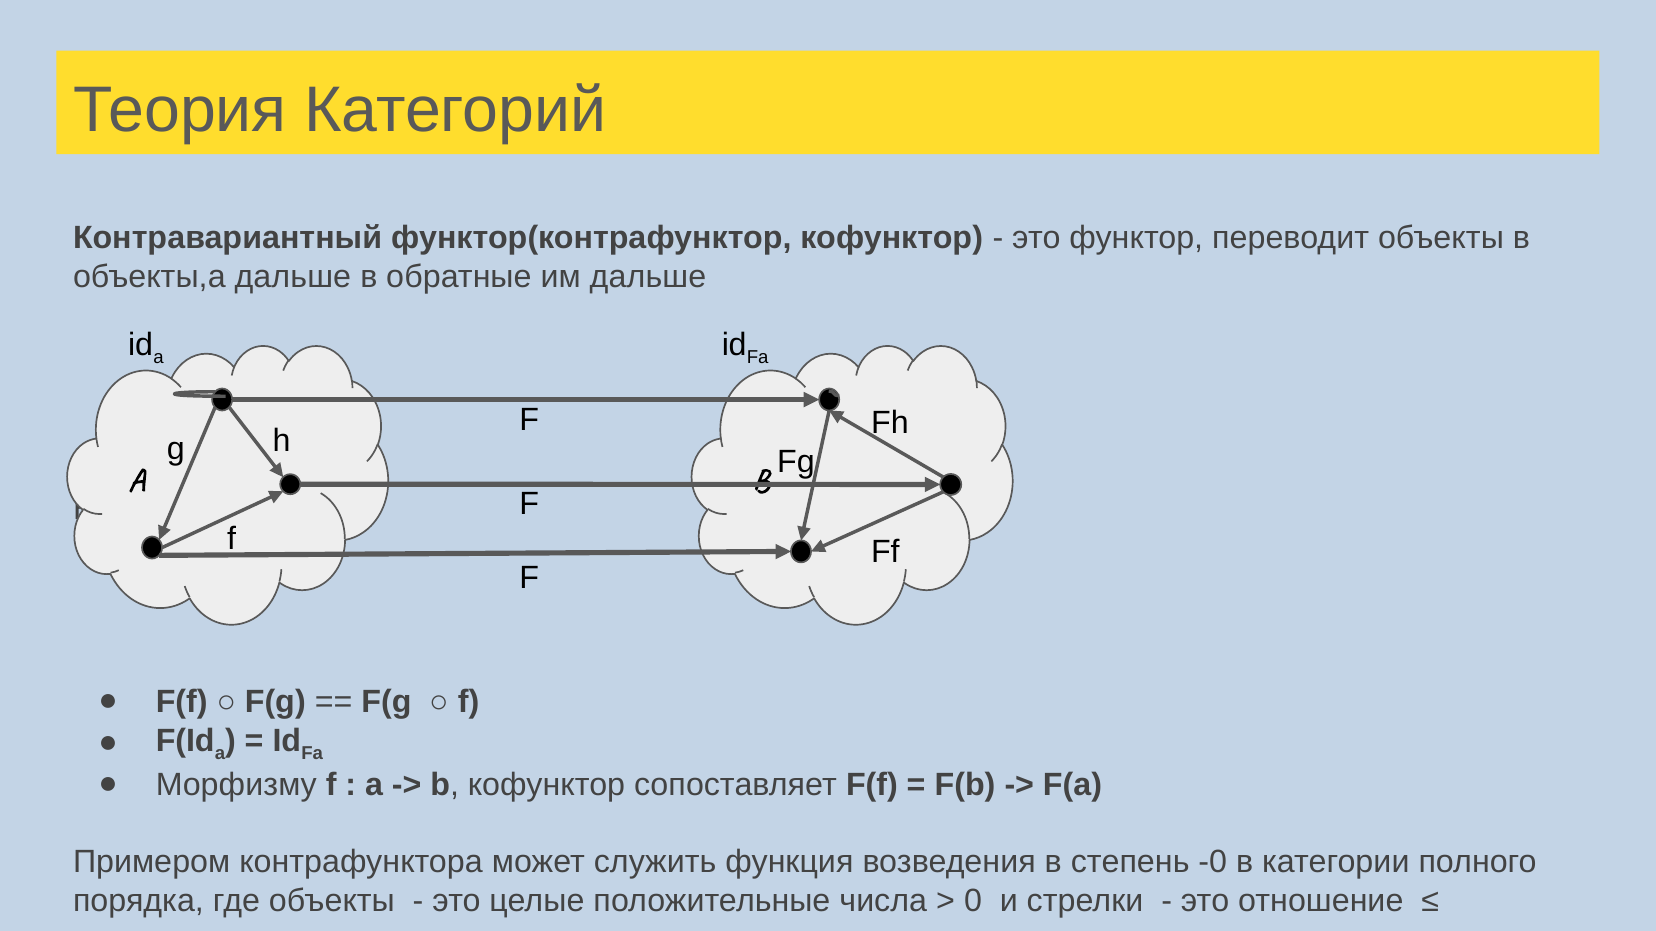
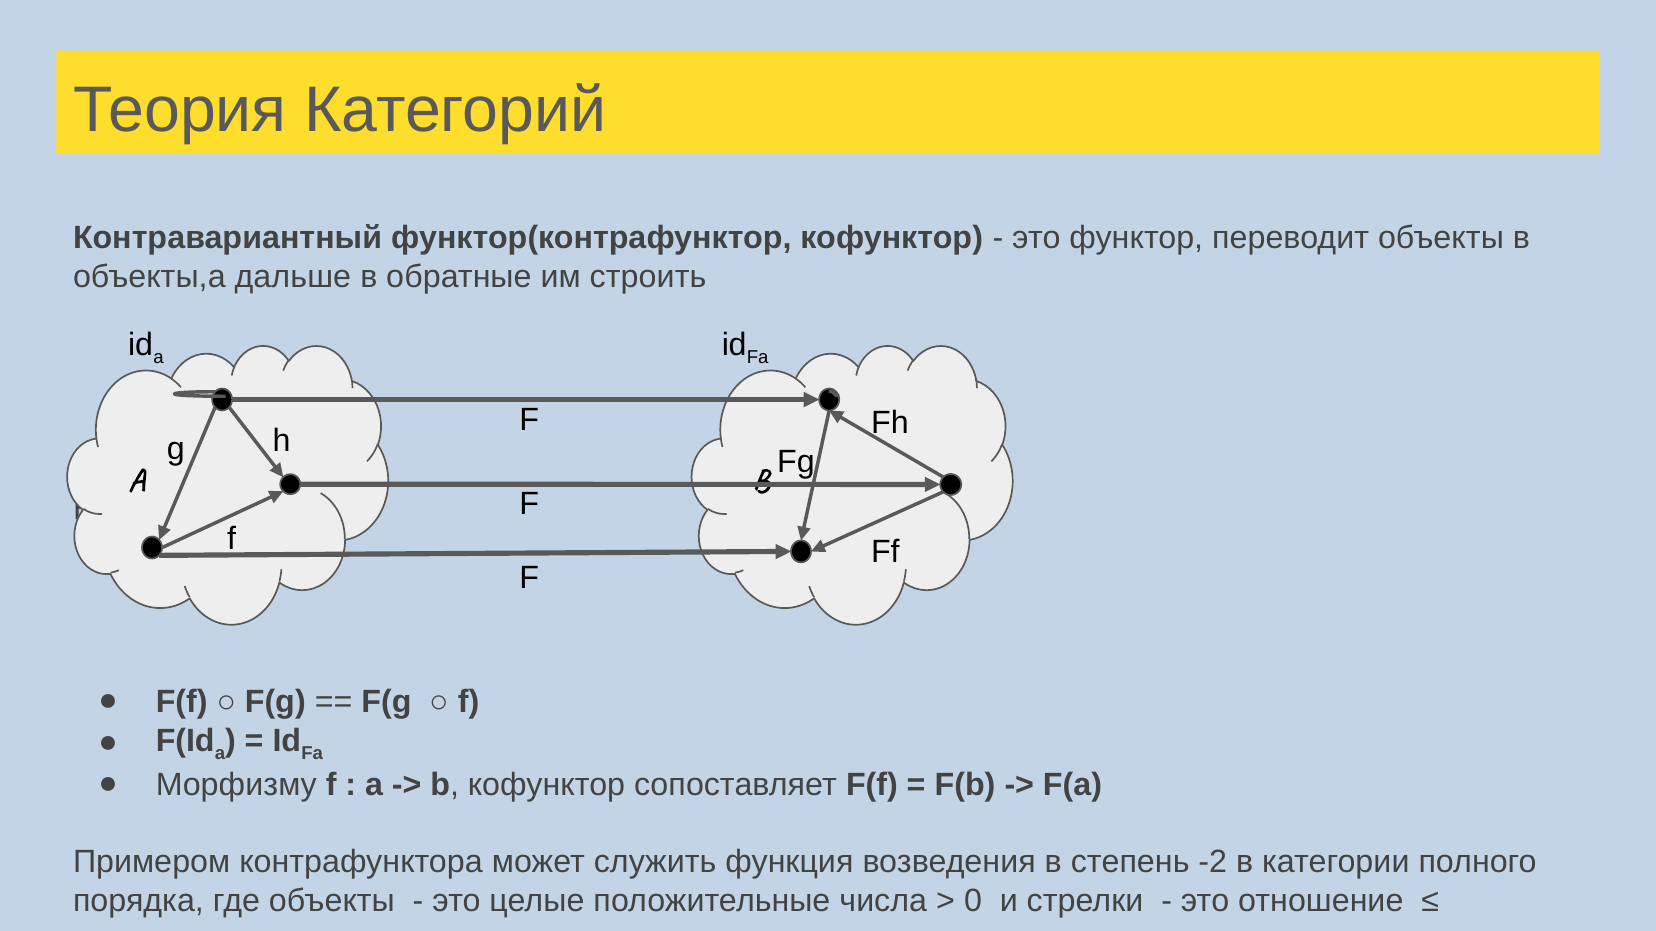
им дальше: дальше -> строить
-0: -0 -> -2
